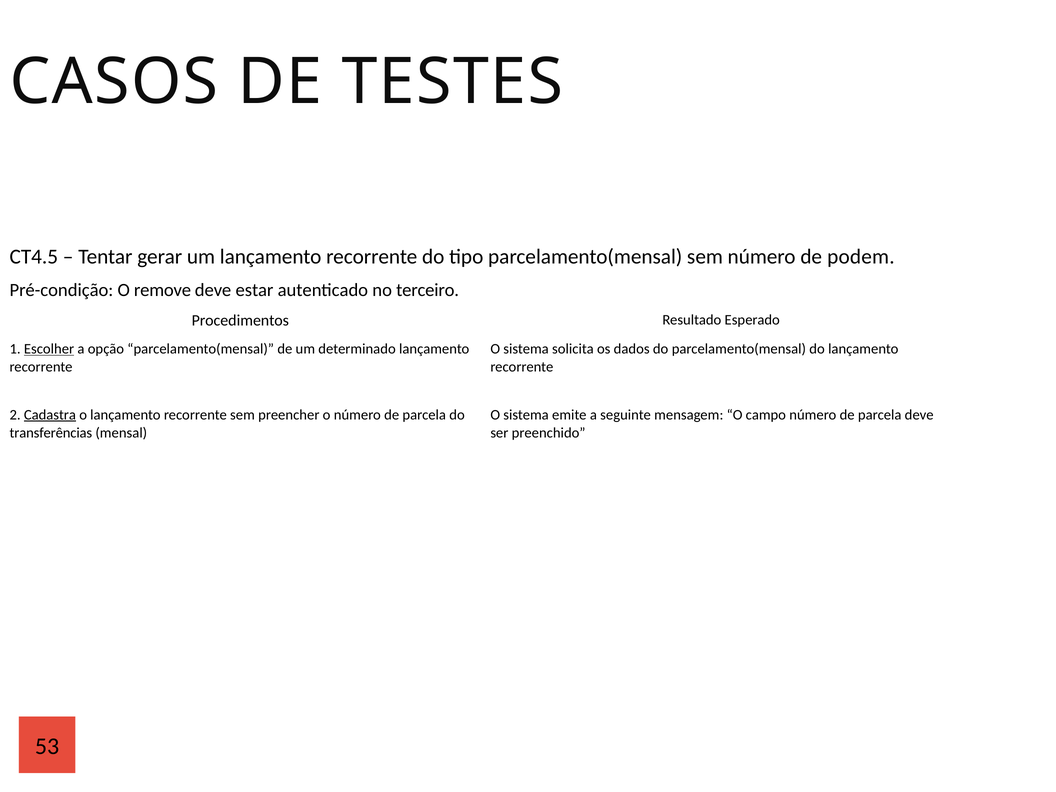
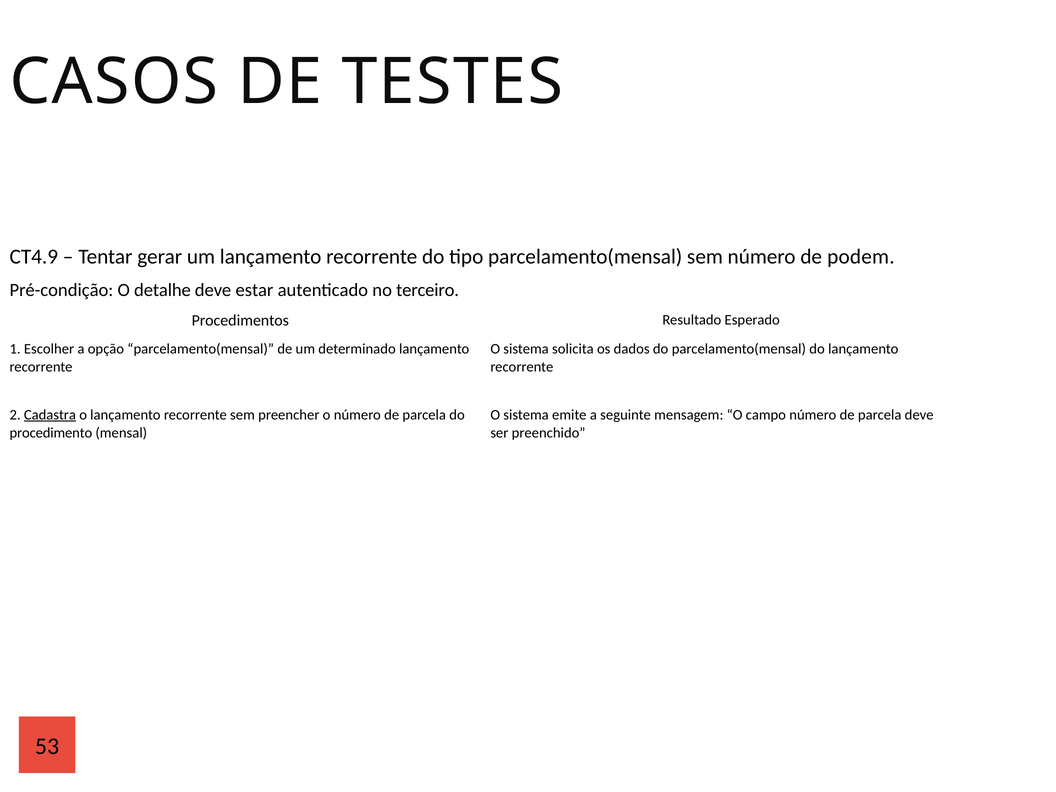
CT4.5: CT4.5 -> CT4.9
remove: remove -> detalhe
Escolher underline: present -> none
transferências: transferências -> procedimento
